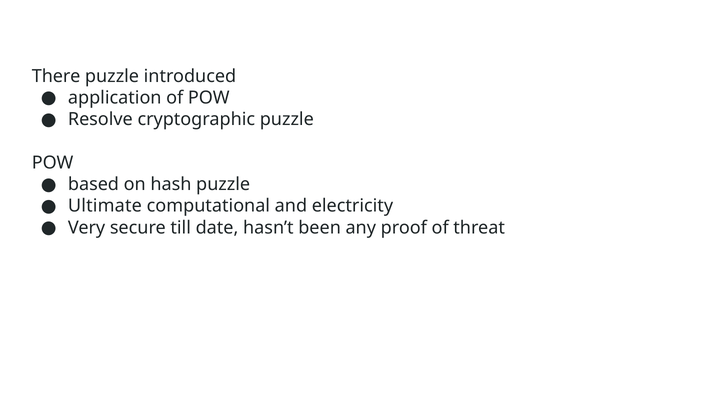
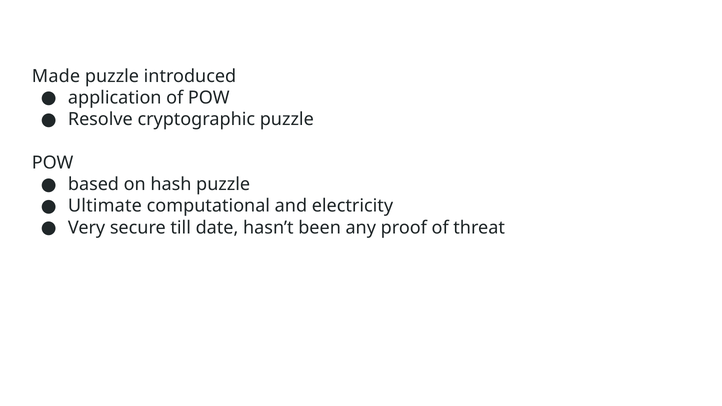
There: There -> Made
